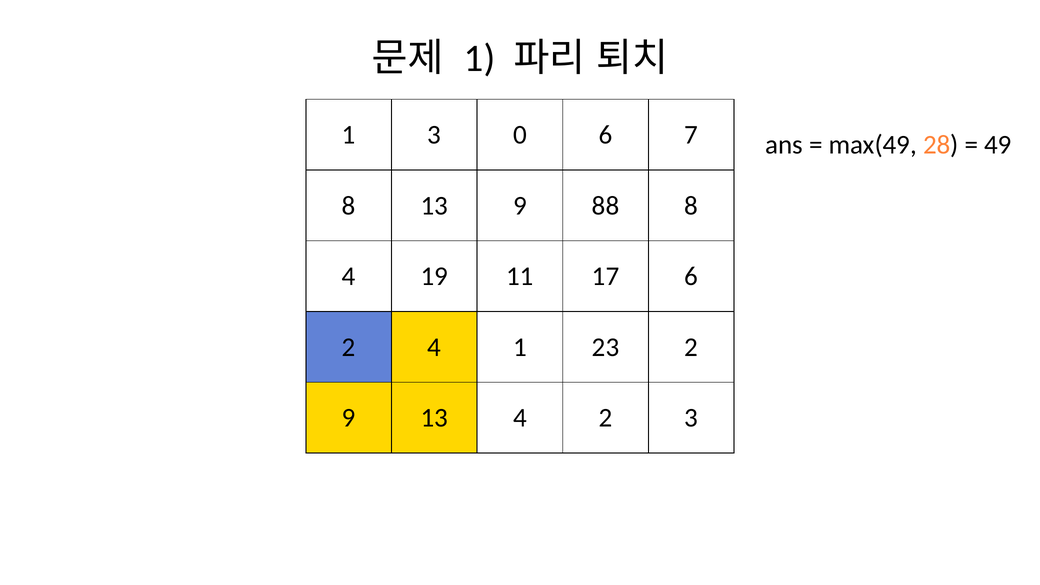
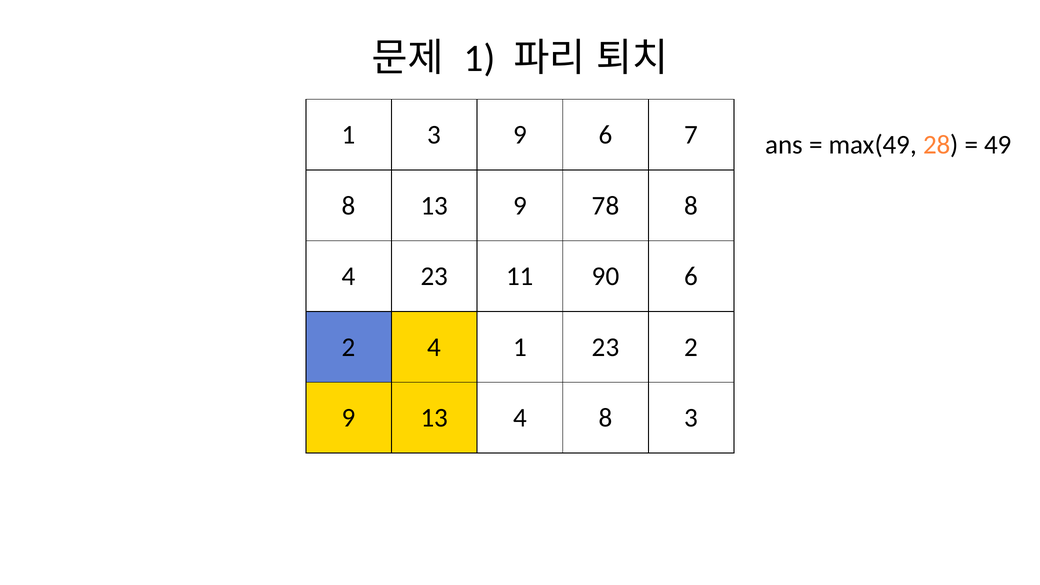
3 0: 0 -> 9
88: 88 -> 78
4 19: 19 -> 23
17: 17 -> 90
4 2: 2 -> 8
